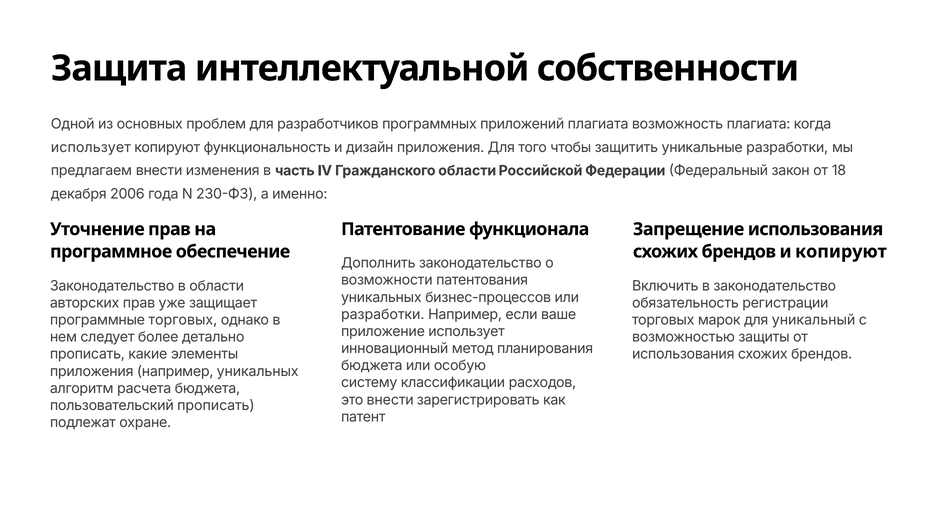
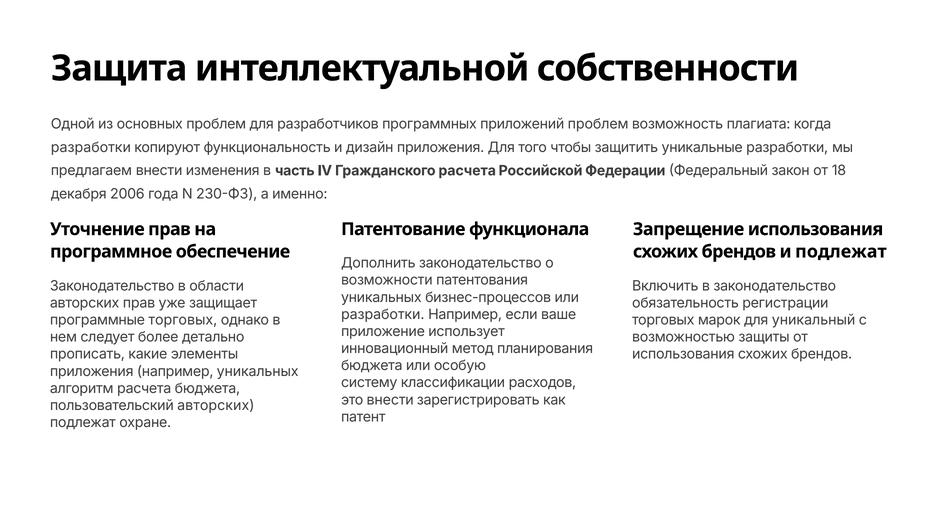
приложений плагиата: плагиата -> проблем
использует at (91, 147): использует -> разработки
Гражданского области: области -> расчета
и копируют: копируют -> подлежат
пользовательский прописать: прописать -> авторских
